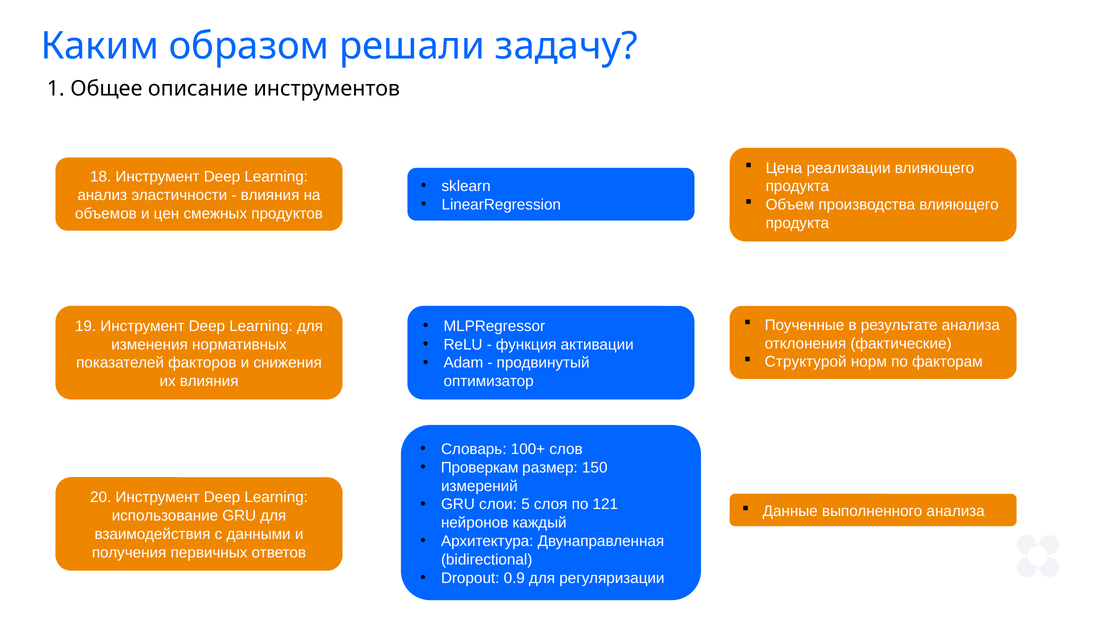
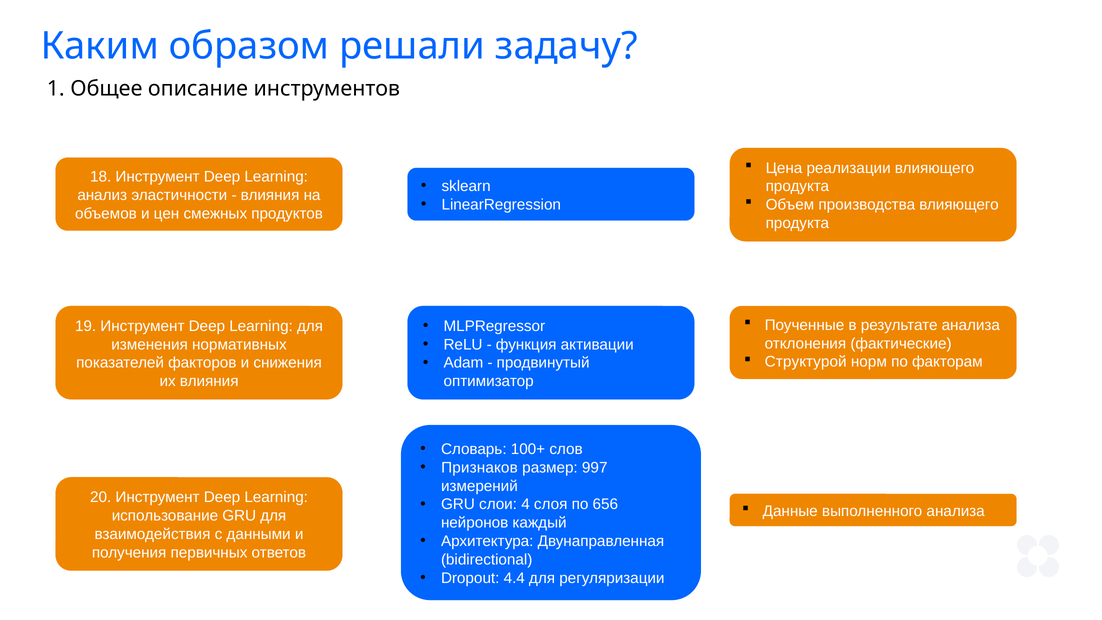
Проверкам: Проверкам -> Признаков
150: 150 -> 997
5: 5 -> 4
121: 121 -> 656
0.9: 0.9 -> 4.4
